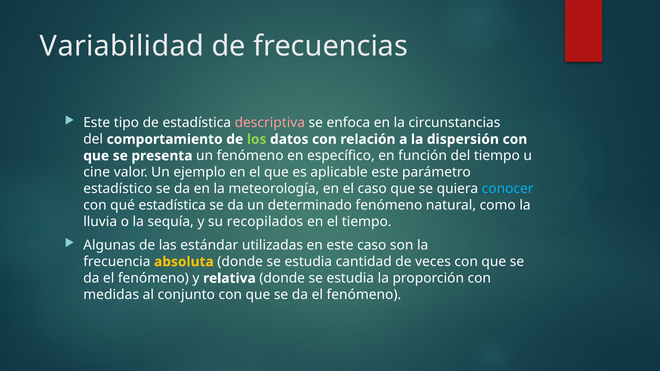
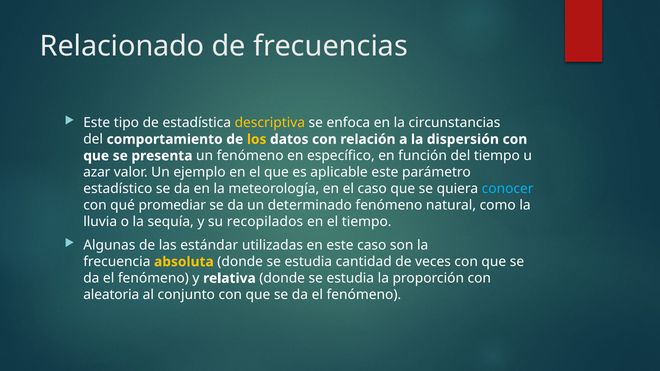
Variabilidad: Variabilidad -> Relacionado
descriptiva colour: pink -> yellow
los colour: light green -> yellow
cine: cine -> azar
qué estadística: estadística -> promediar
medidas: medidas -> aleatoria
